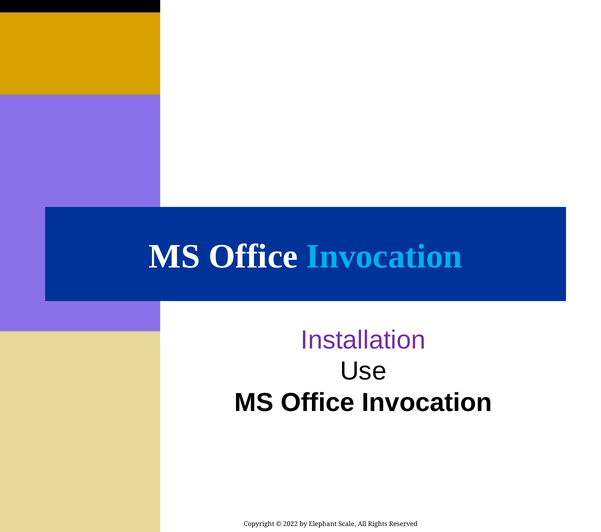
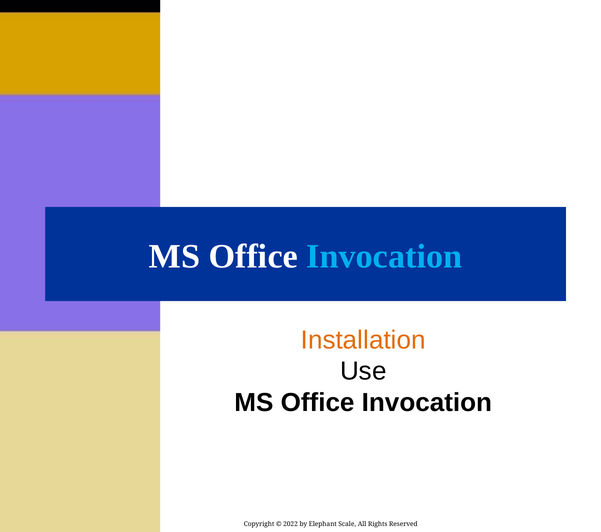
Installation colour: purple -> orange
